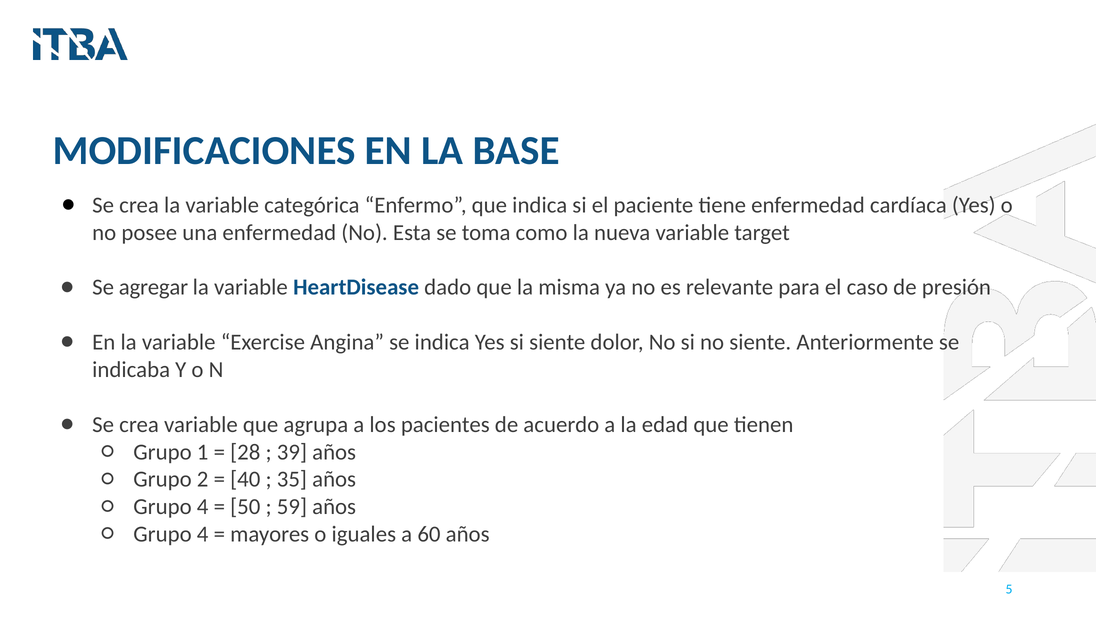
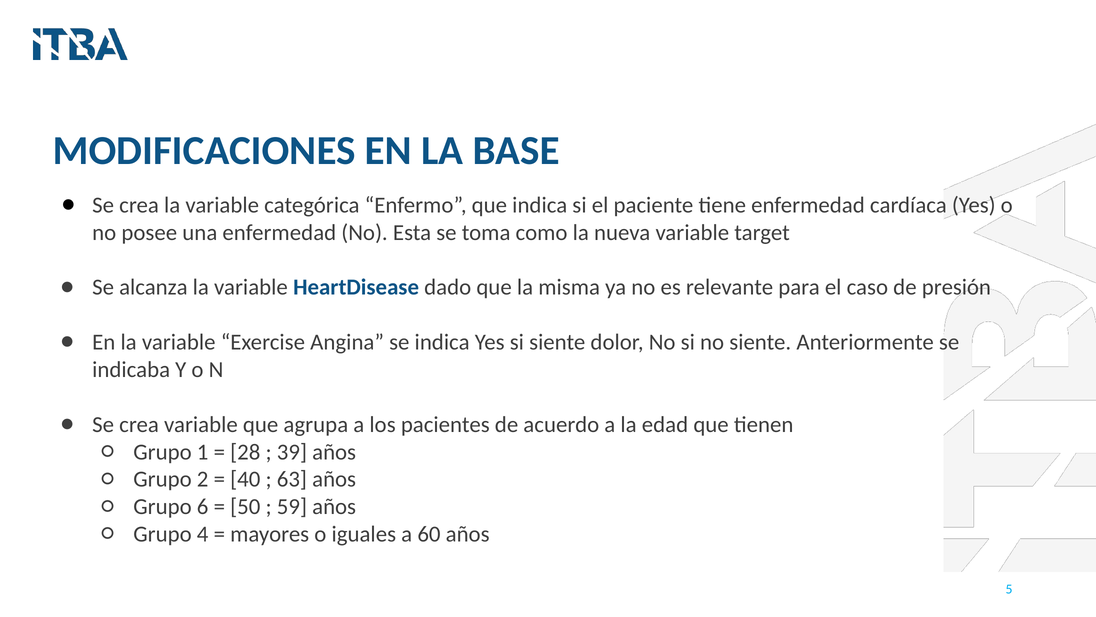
agregar: agregar -> alcanza
35: 35 -> 63
4 at (203, 506): 4 -> 6
